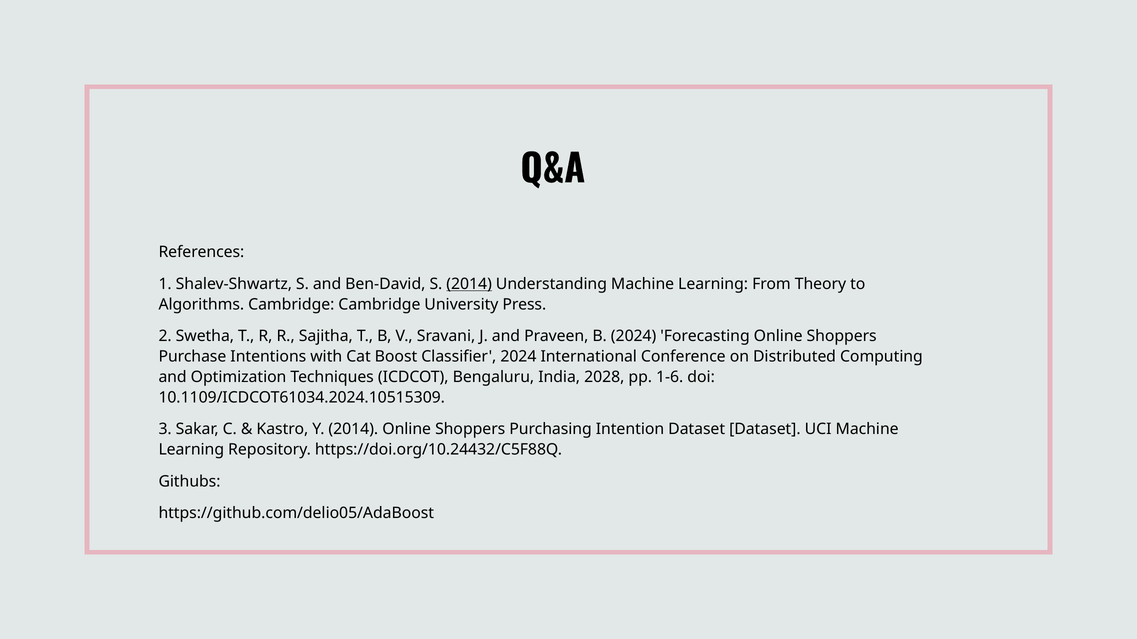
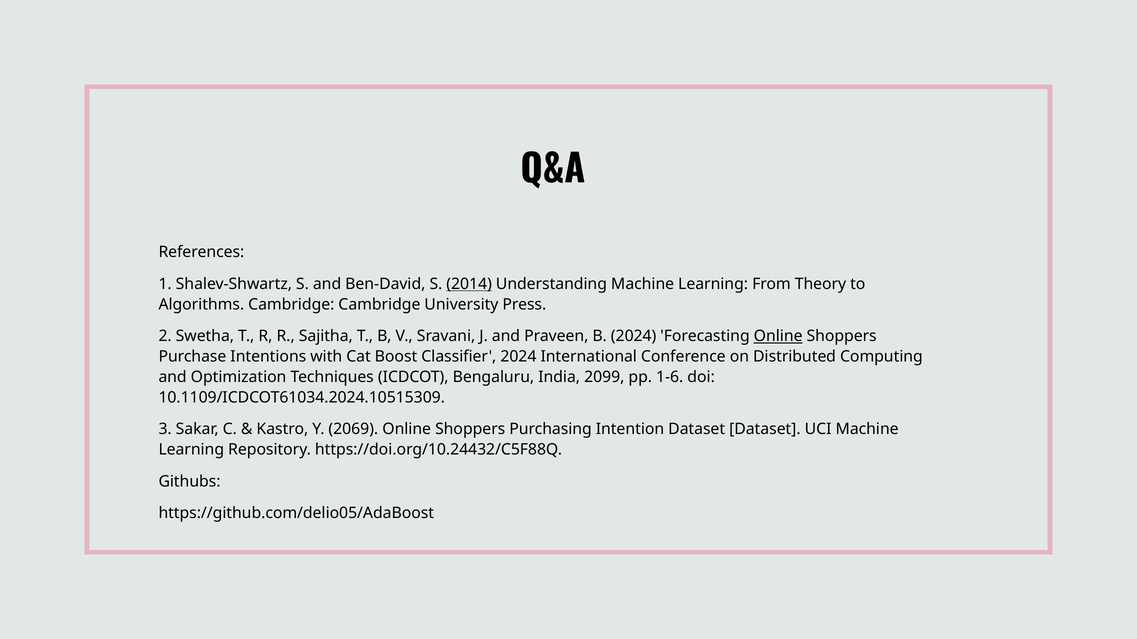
Online at (778, 336) underline: none -> present
2028: 2028 -> 2099
Y 2014: 2014 -> 2069
